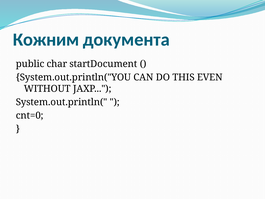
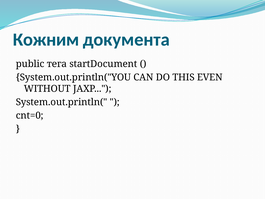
char: char -> тега
